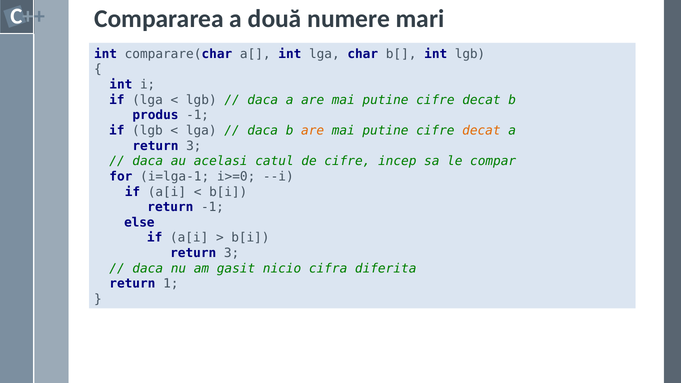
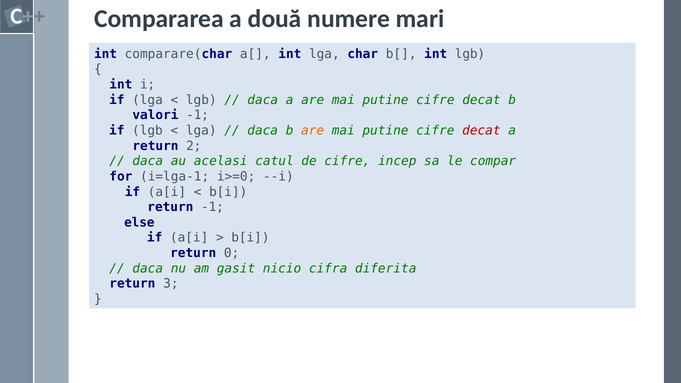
produs: produs -> valori
decat at (481, 131) colour: orange -> red
3 at (194, 146): 3 -> 2
3 at (232, 253): 3 -> 0
1: 1 -> 3
